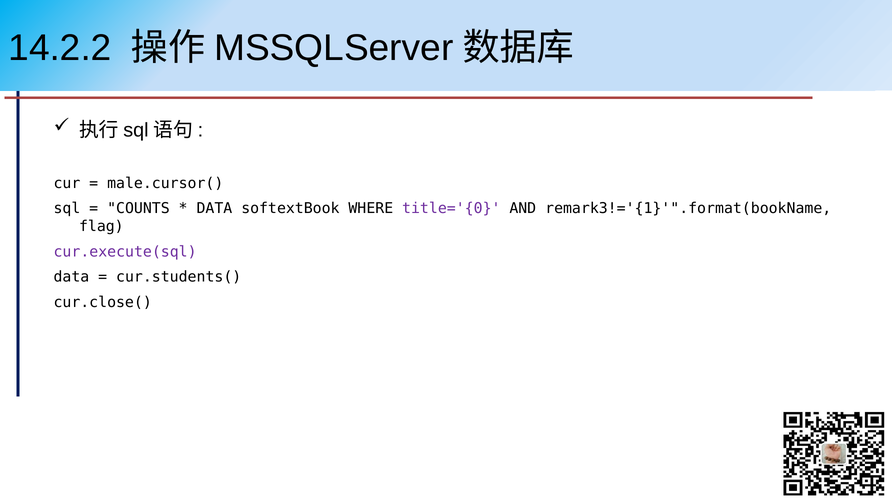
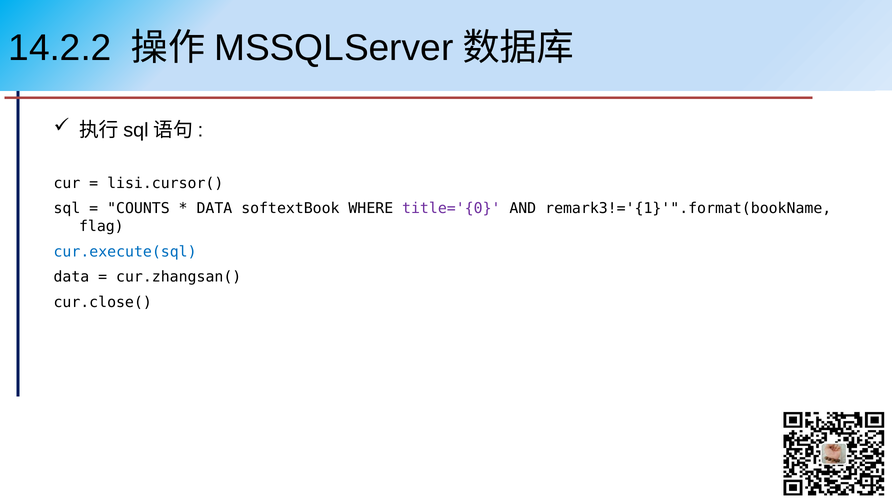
male.cursor(: male.cursor( -> lisi.cursor(
cur.execute(sql colour: purple -> blue
cur.students(: cur.students( -> cur.zhangsan(
